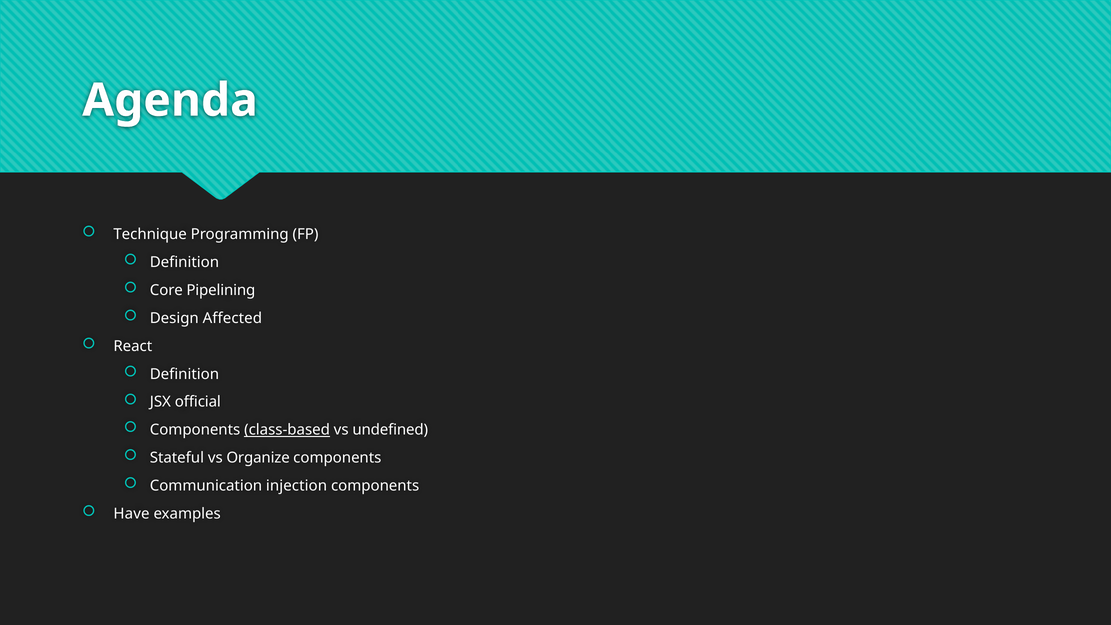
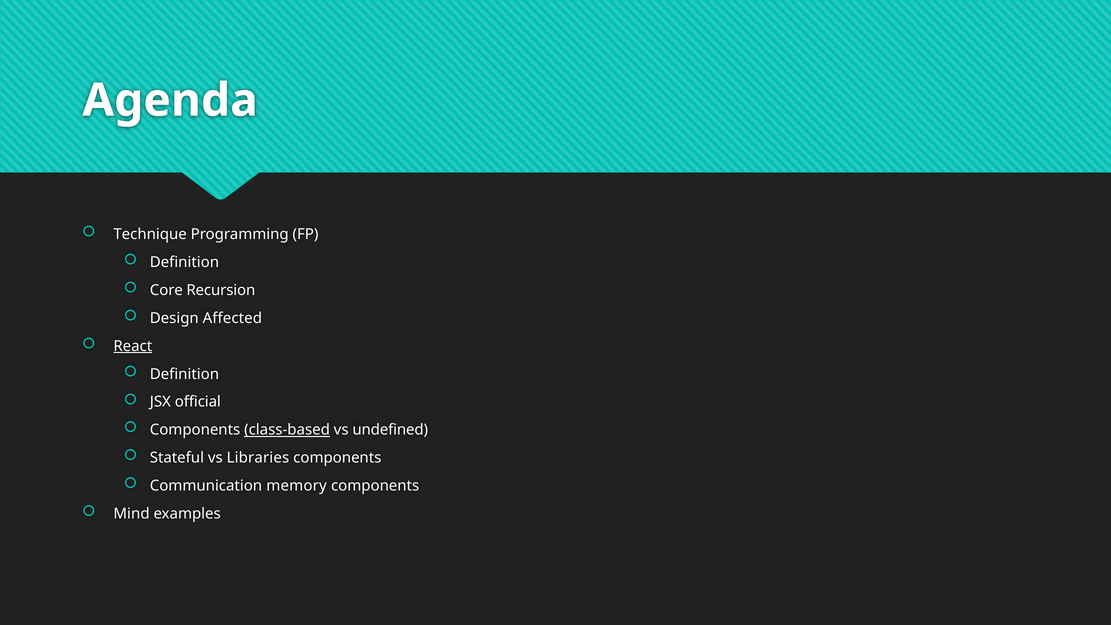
Pipelining: Pipelining -> Recursion
React underline: none -> present
Organize: Organize -> Libraries
injection: injection -> memory
Have: Have -> Mind
